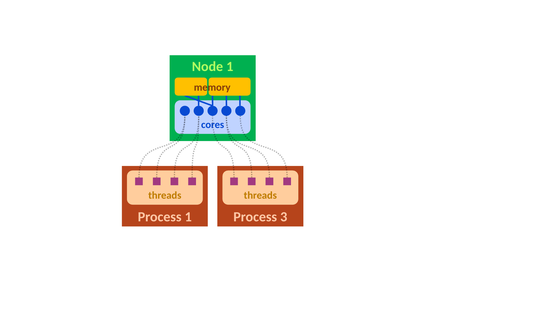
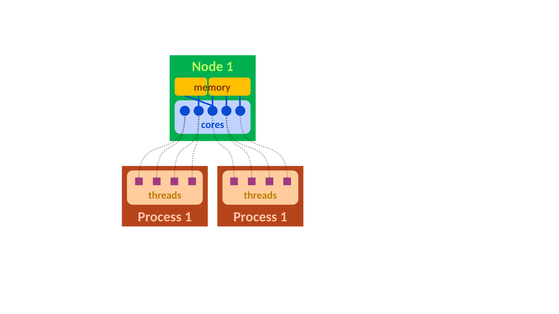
3 at (284, 217): 3 -> 1
